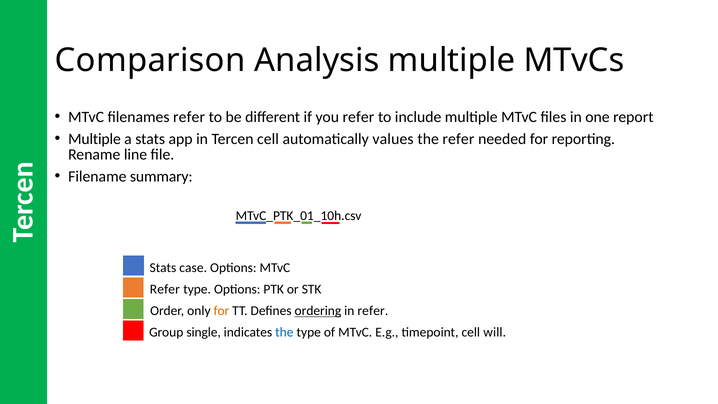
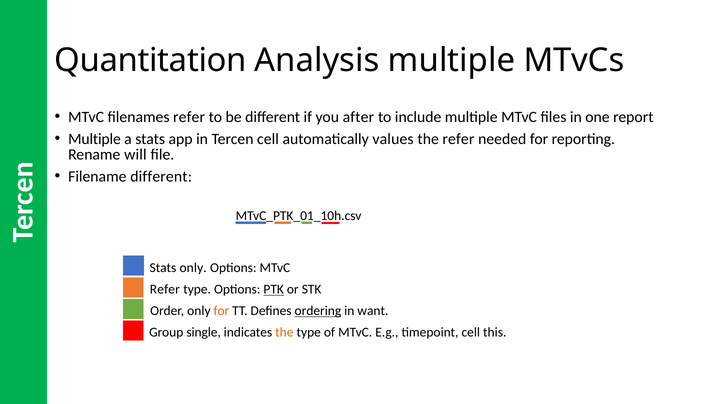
Comparison: Comparison -> Quantitation
you refer: refer -> after
line: line -> will
Filename summary: summary -> different
Stats case: case -> only
PTK underline: none -> present
in refer: refer -> want
the at (284, 332) colour: blue -> orange
will: will -> this
